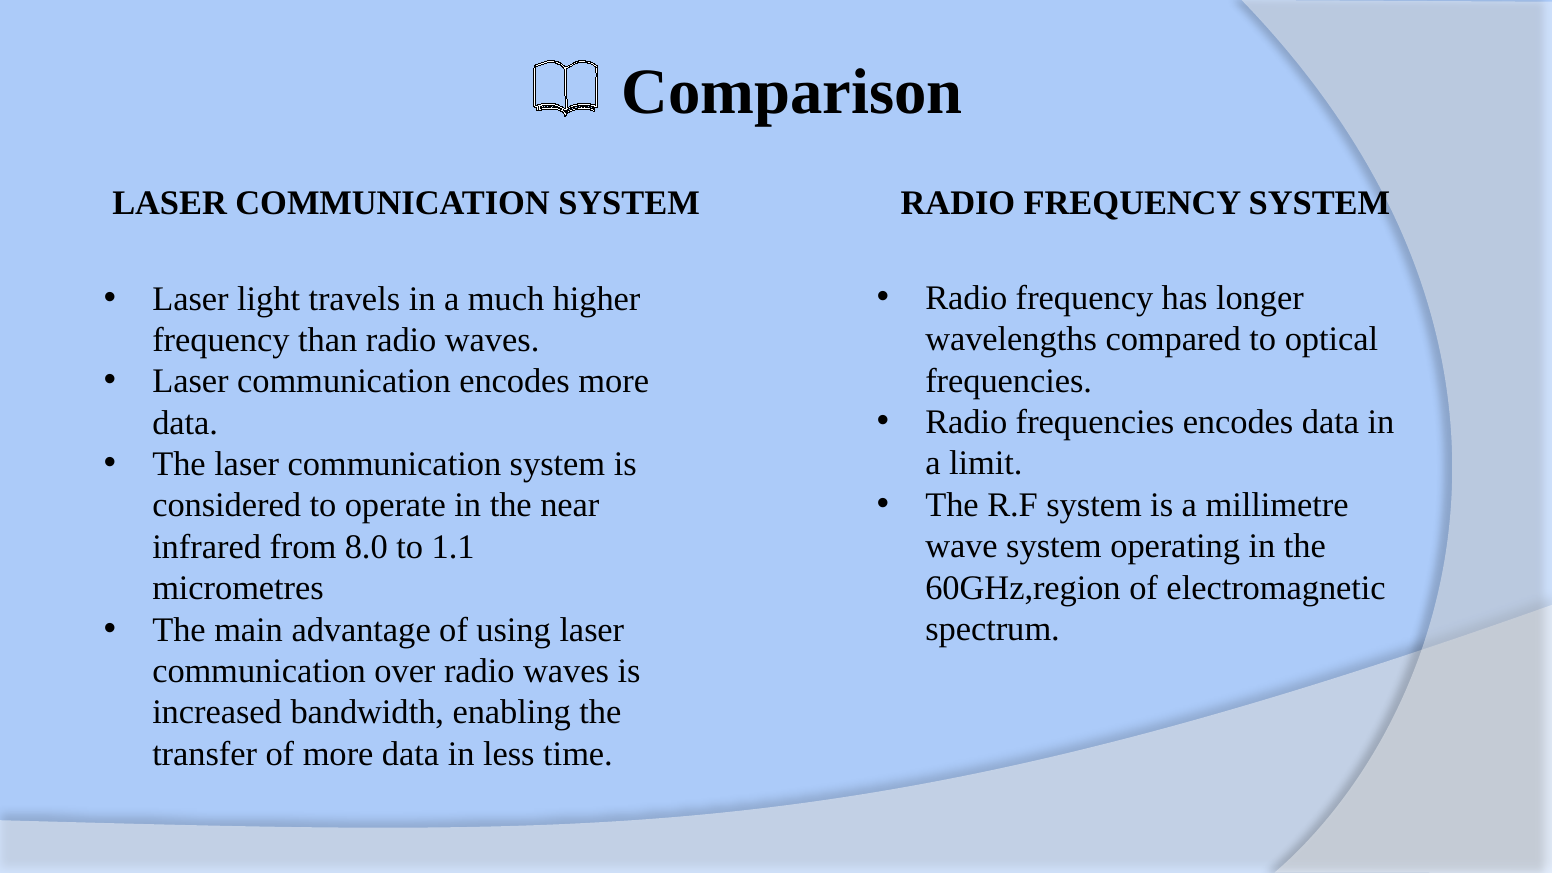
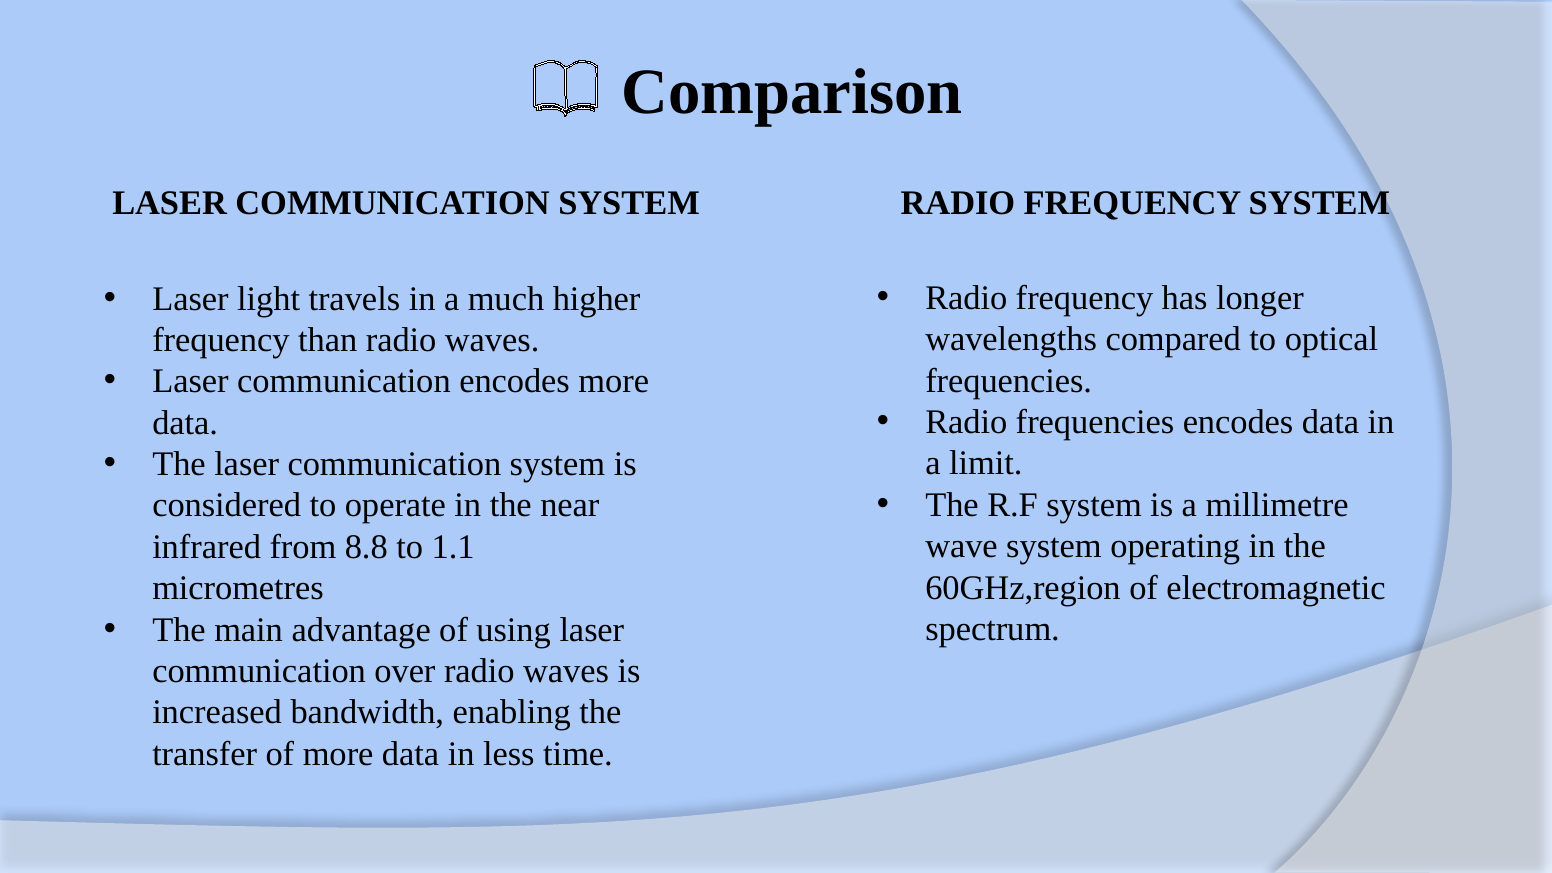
8.0: 8.0 -> 8.8
